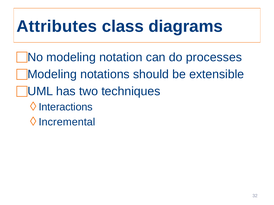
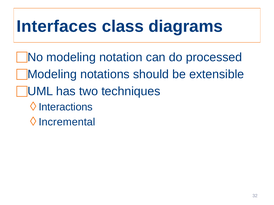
Attributes: Attributes -> Interfaces
processes: processes -> processed
